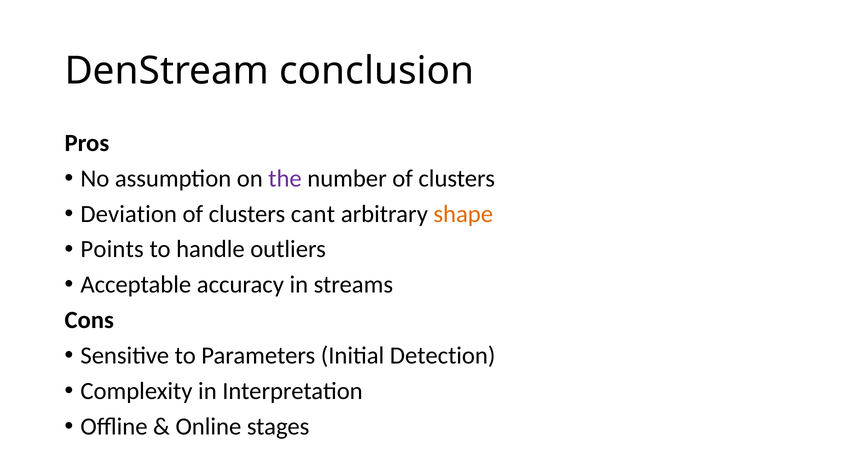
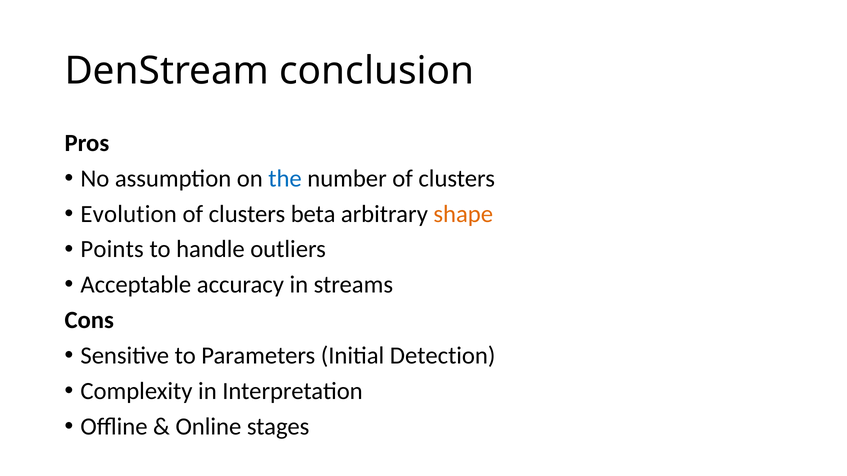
the colour: purple -> blue
Deviation: Deviation -> Evolution
cant: cant -> beta
